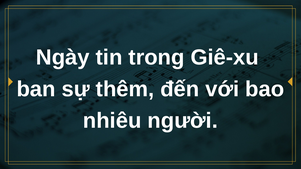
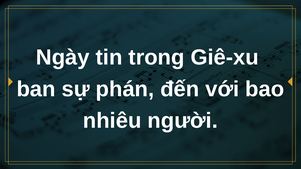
thêm: thêm -> phán
